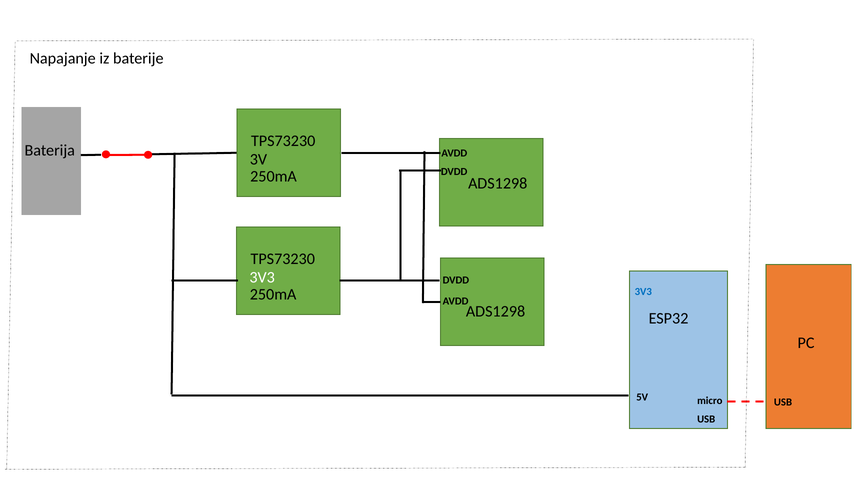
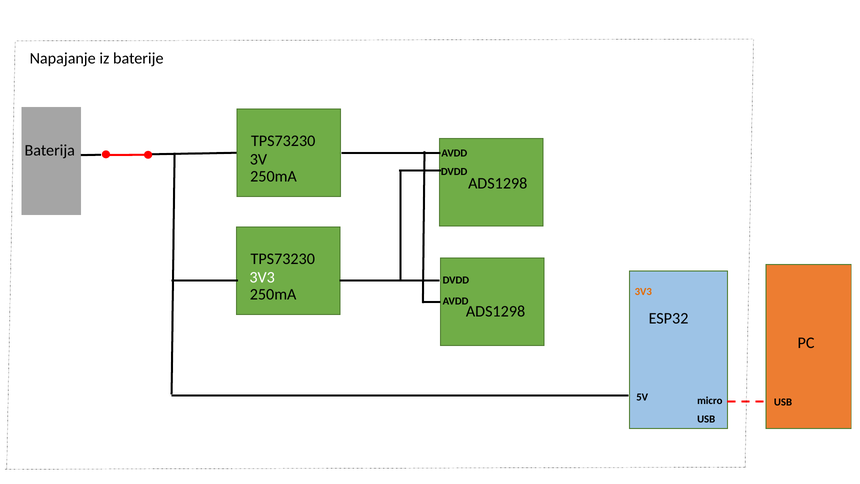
3V3 at (643, 292) colour: blue -> orange
